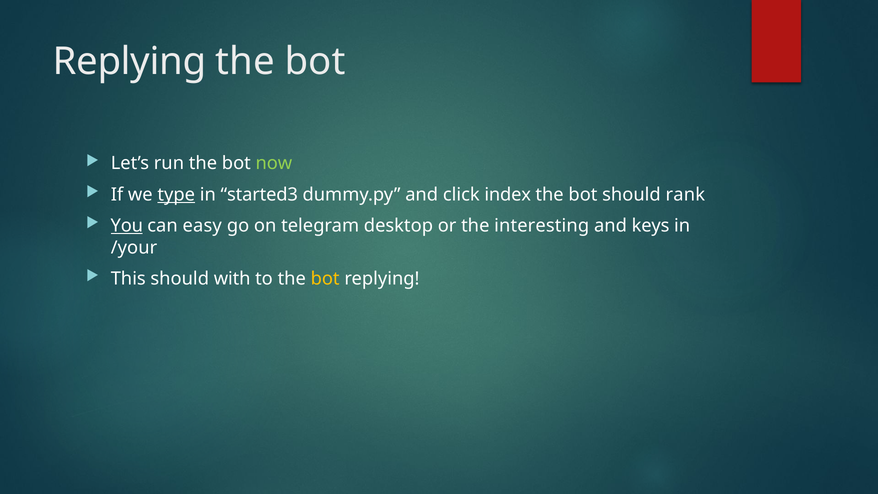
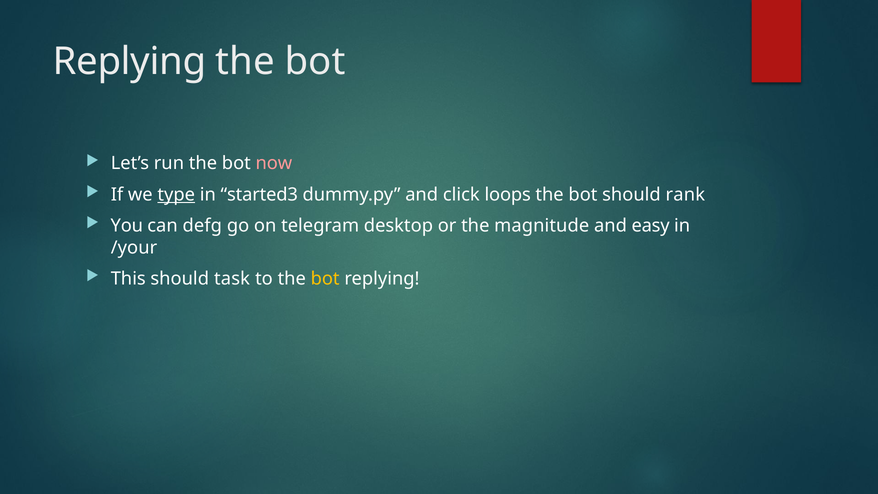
now colour: light green -> pink
index: index -> loops
You underline: present -> none
easy: easy -> defg
interesting: interesting -> magnitude
keys: keys -> easy
with: with -> task
